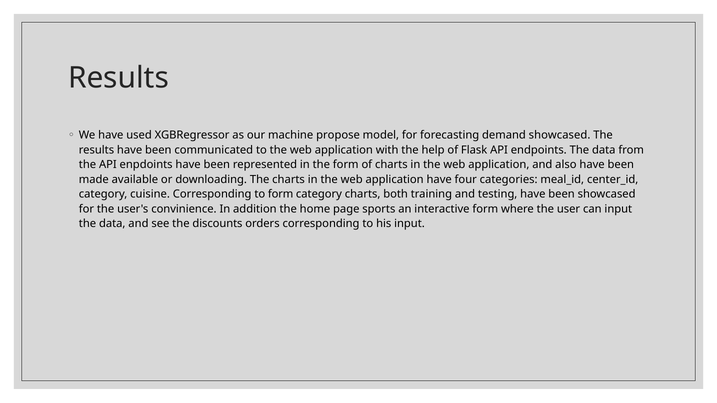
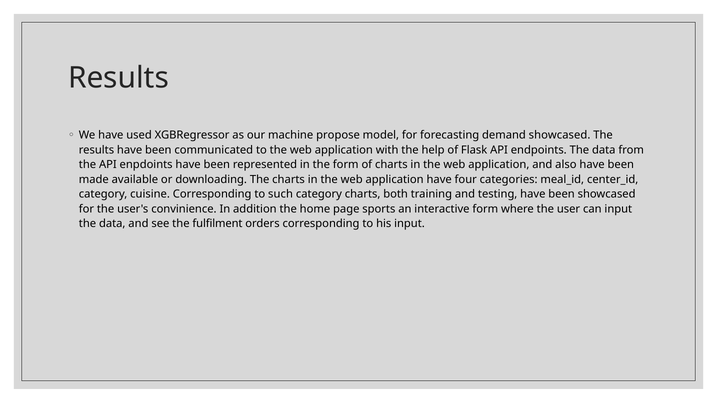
to form: form -> such
discounts: discounts -> fulfilment
